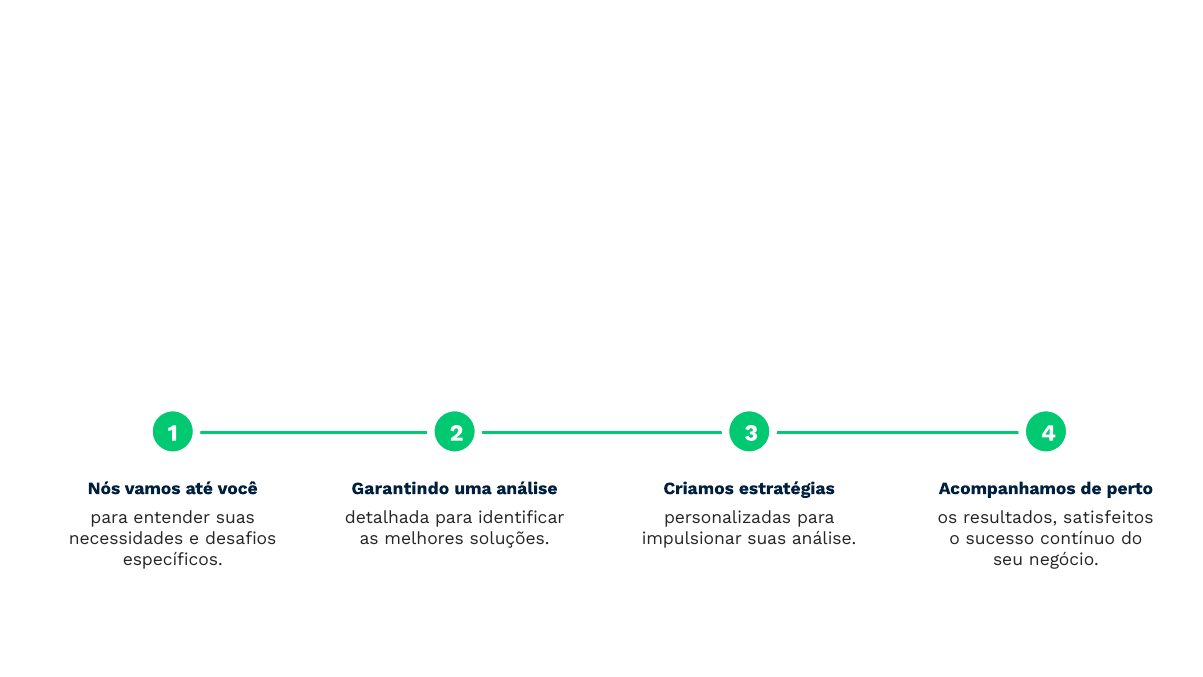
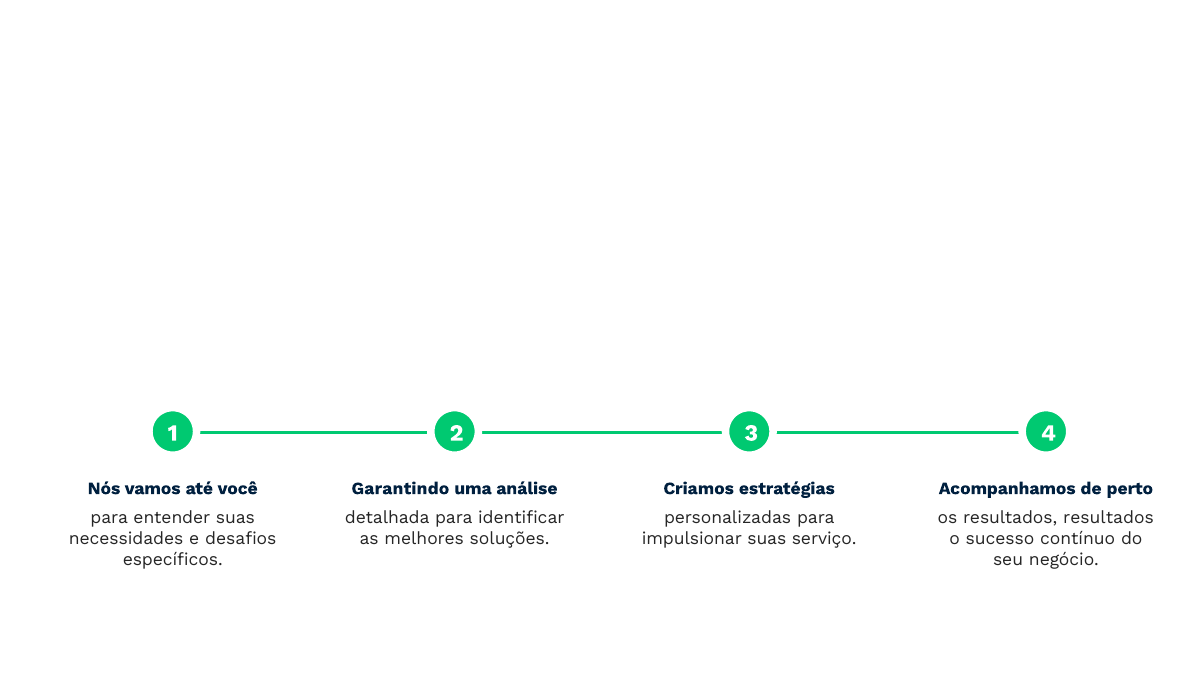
resultados satisfeitos: satisfeitos -> resultados
suas análise: análise -> serviço
